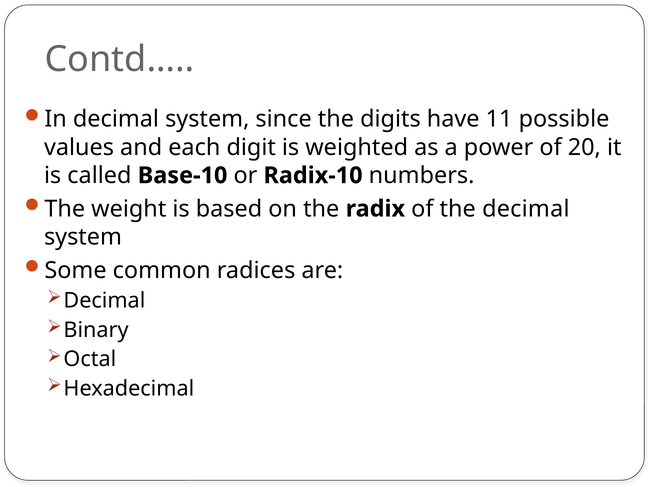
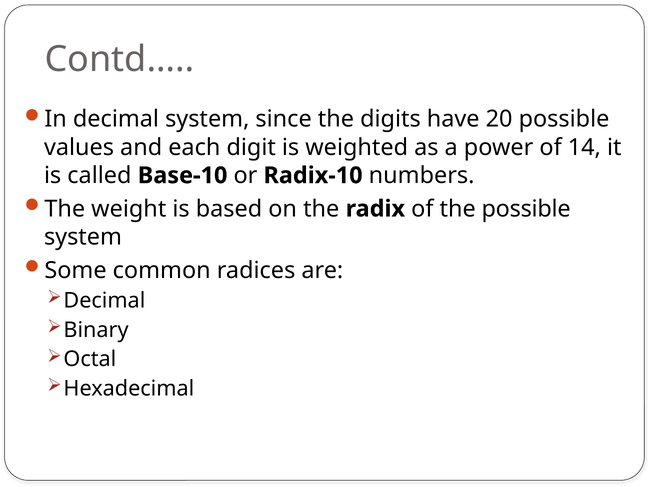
11: 11 -> 20
20: 20 -> 14
the decimal: decimal -> possible
